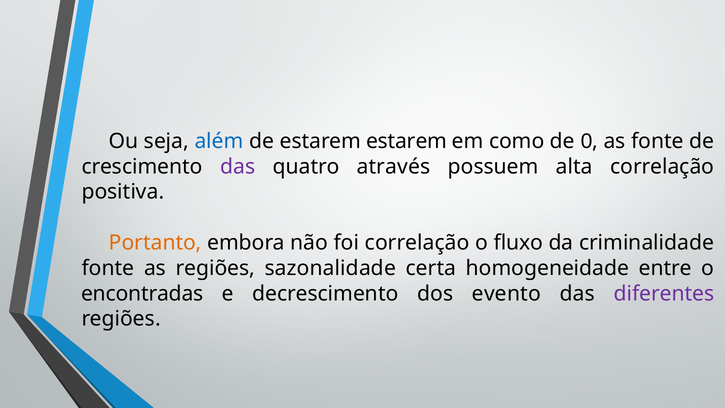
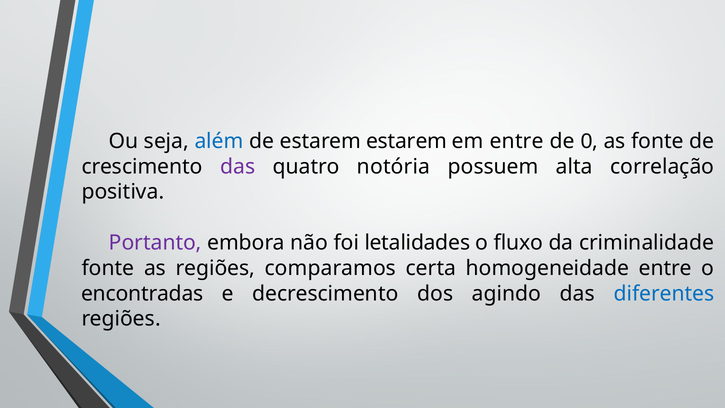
em como: como -> entre
através: através -> notória
Portanto colour: orange -> purple
foi correlação: correlação -> letalidades
sazonalidade: sazonalidade -> comparamos
evento: evento -> agindo
diferentes colour: purple -> blue
